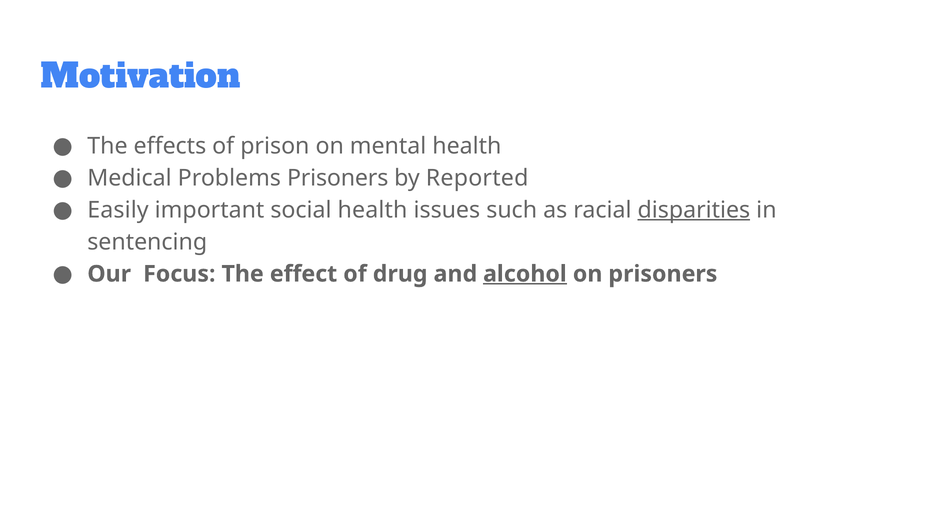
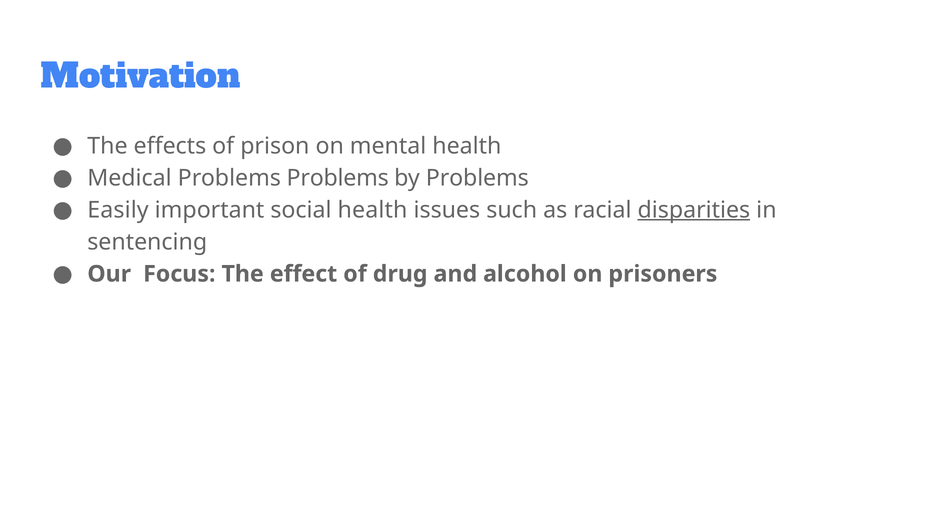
Problems Prisoners: Prisoners -> Problems
by Reported: Reported -> Problems
alcohol underline: present -> none
